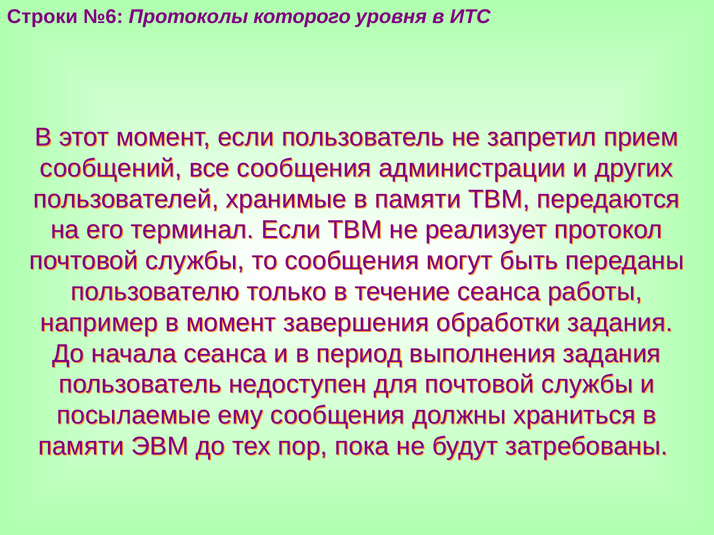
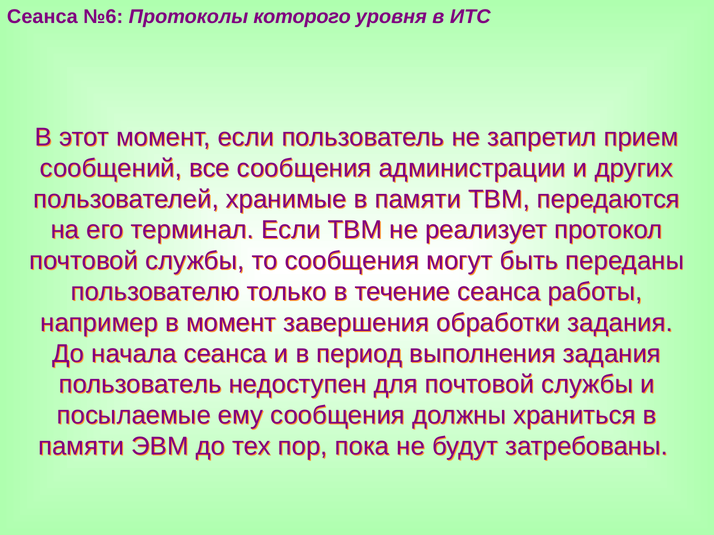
Строки at (42, 17): Строки -> Сеанса
